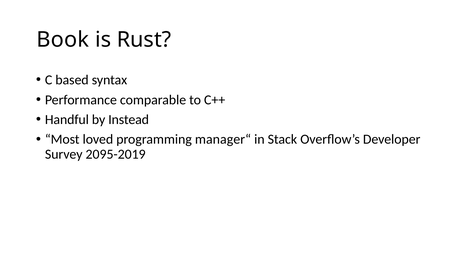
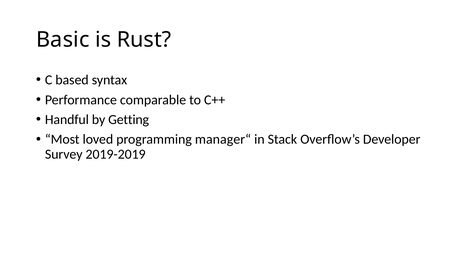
Book: Book -> Basic
Instead: Instead -> Getting
2095-2019: 2095-2019 -> 2019-2019
